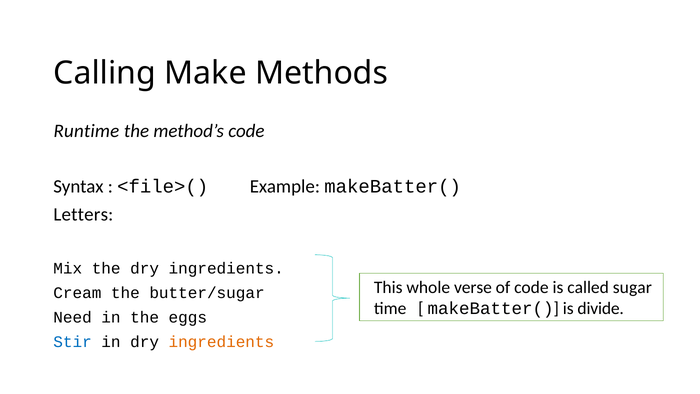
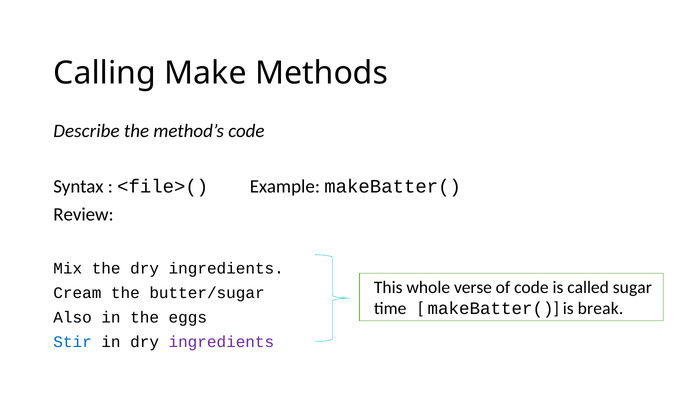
Runtime: Runtime -> Describe
Letters: Letters -> Review
divide: divide -> break
Need: Need -> Also
ingredients at (221, 342) colour: orange -> purple
